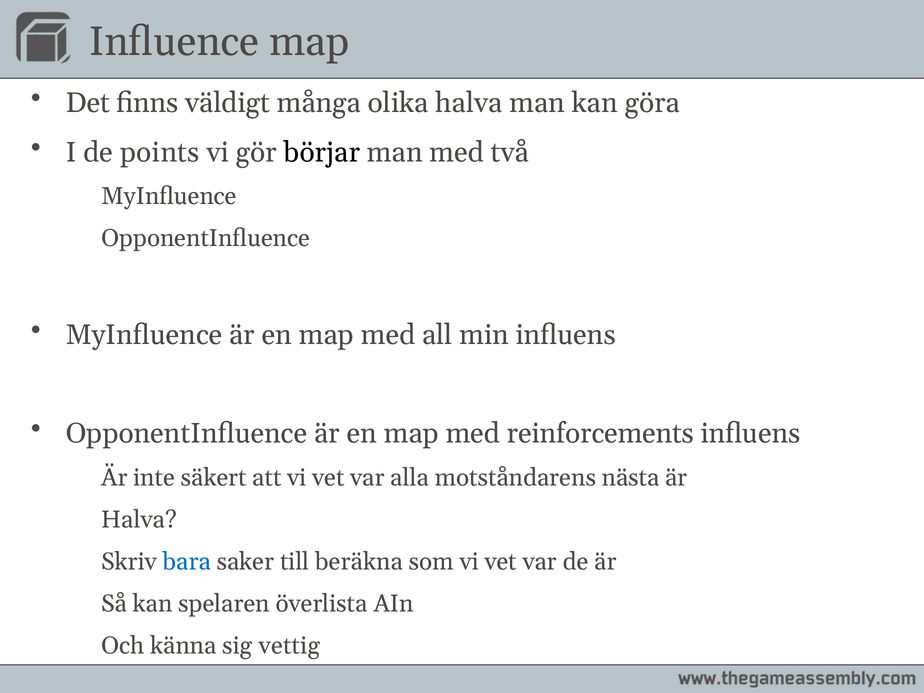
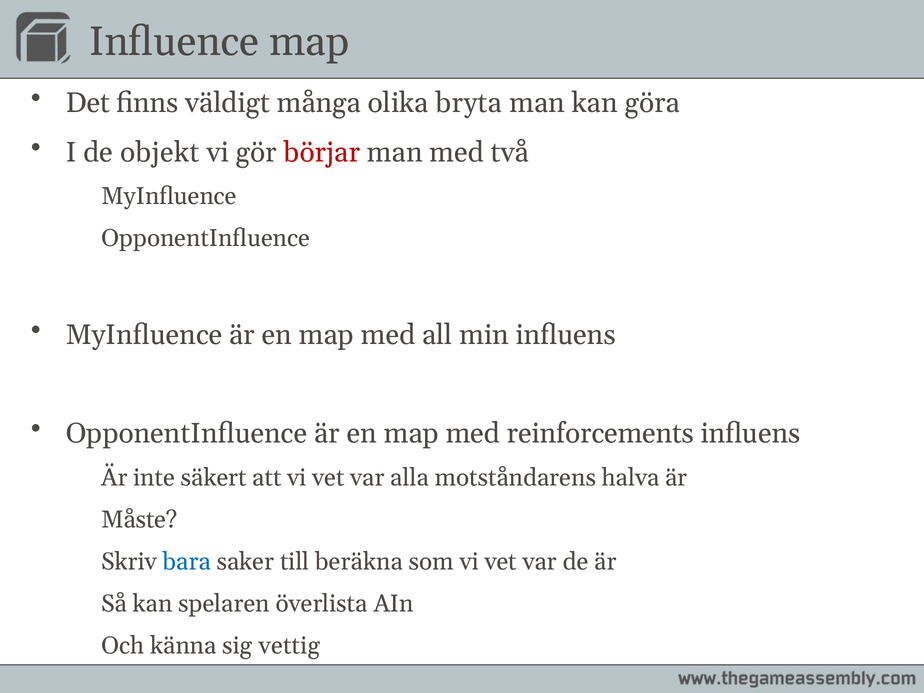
olika halva: halva -> bryta
points: points -> objekt
börjar colour: black -> red
nästa: nästa -> halva
Halva at (139, 520): Halva -> Måste
